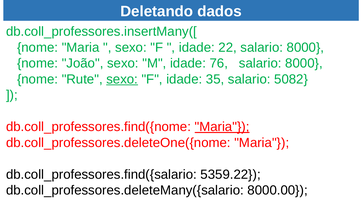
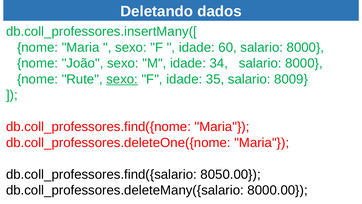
22: 22 -> 60
76: 76 -> 34
5082: 5082 -> 8009
Maria at (222, 127) underline: present -> none
5359.22: 5359.22 -> 8050.00
